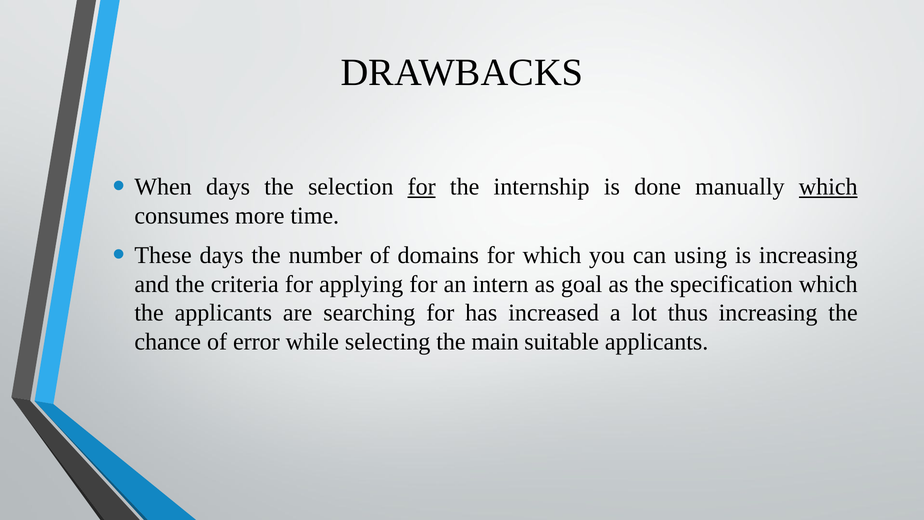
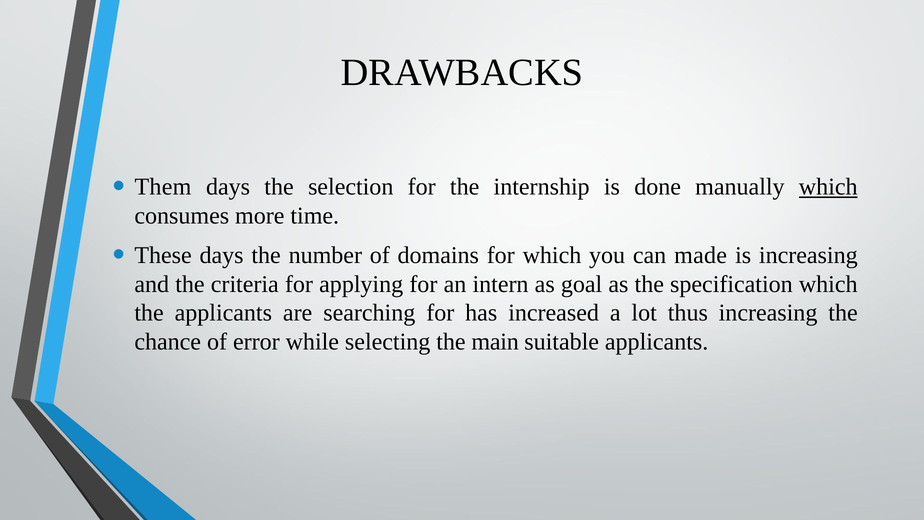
When: When -> Them
for at (422, 187) underline: present -> none
using: using -> made
